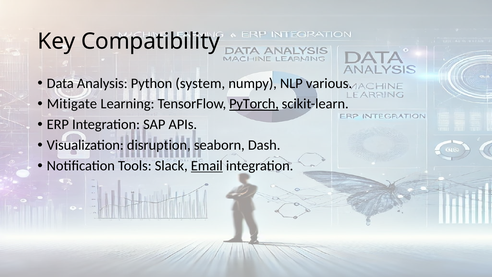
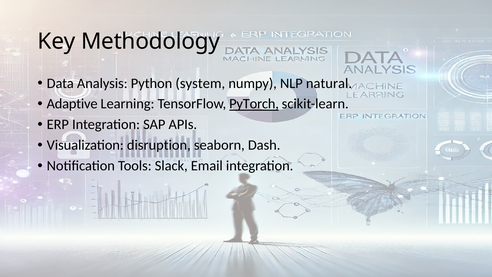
Compatibility: Compatibility -> Methodology
various: various -> natural
Mitigate: Mitigate -> Adaptive
Email underline: present -> none
